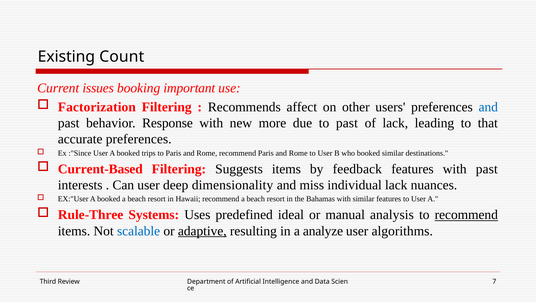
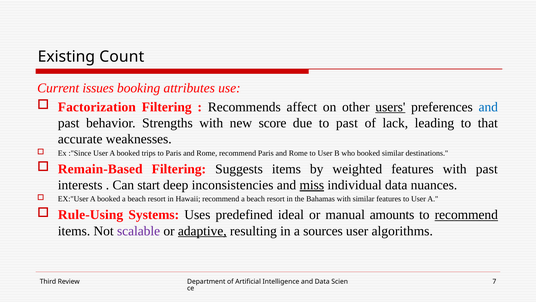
important: important -> attributes
users underline: none -> present
Response: Response -> Strengths
more: more -> score
accurate preferences: preferences -> weaknesses
Current-Based: Current-Based -> Remain-Based
feedback: feedback -> weighted
Can user: user -> start
dimensionality: dimensionality -> inconsistencies
miss underline: none -> present
individual lack: lack -> data
Rule-Three: Rule-Three -> Rule-Using
analysis: analysis -> amounts
scalable colour: blue -> purple
analyze: analyze -> sources
